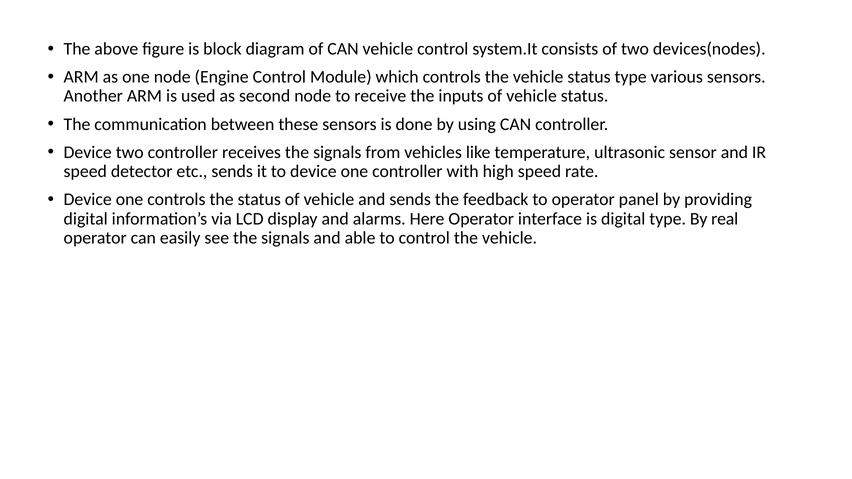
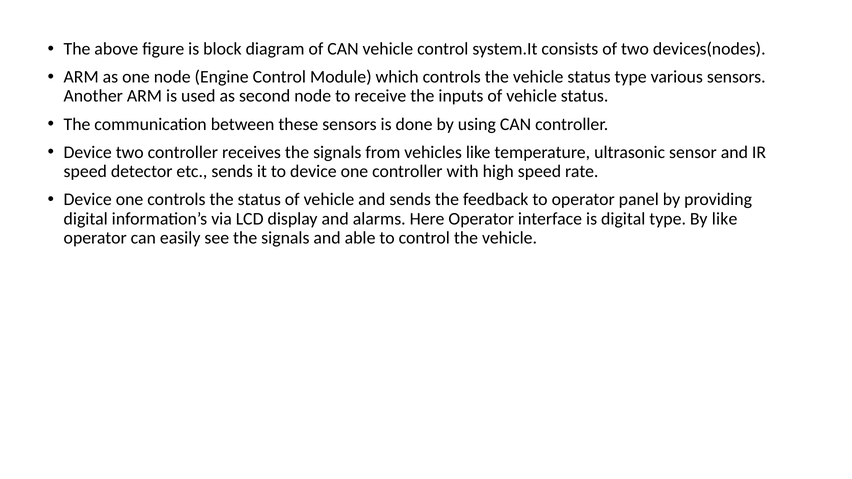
By real: real -> like
